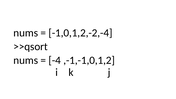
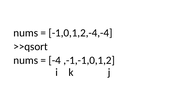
-1,0,1,2,-2,-4: -1,0,1,2,-2,-4 -> -1,0,1,2,-4,-4
